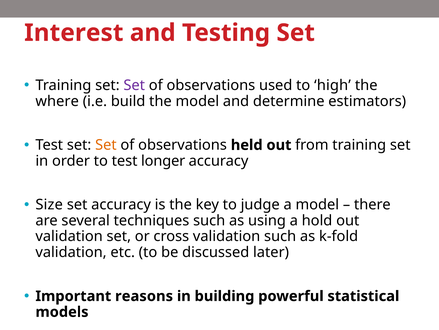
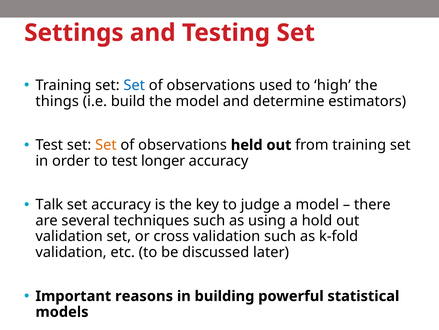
Interest: Interest -> Settings
Set at (134, 85) colour: purple -> blue
where: where -> things
Size: Size -> Talk
